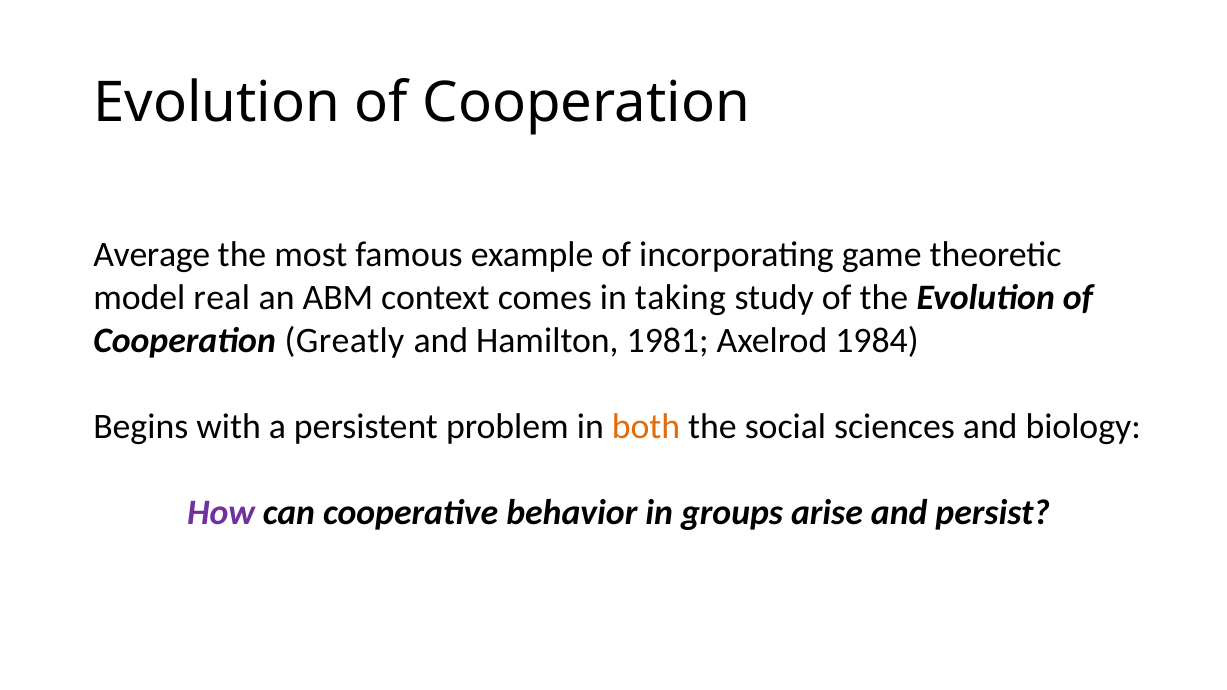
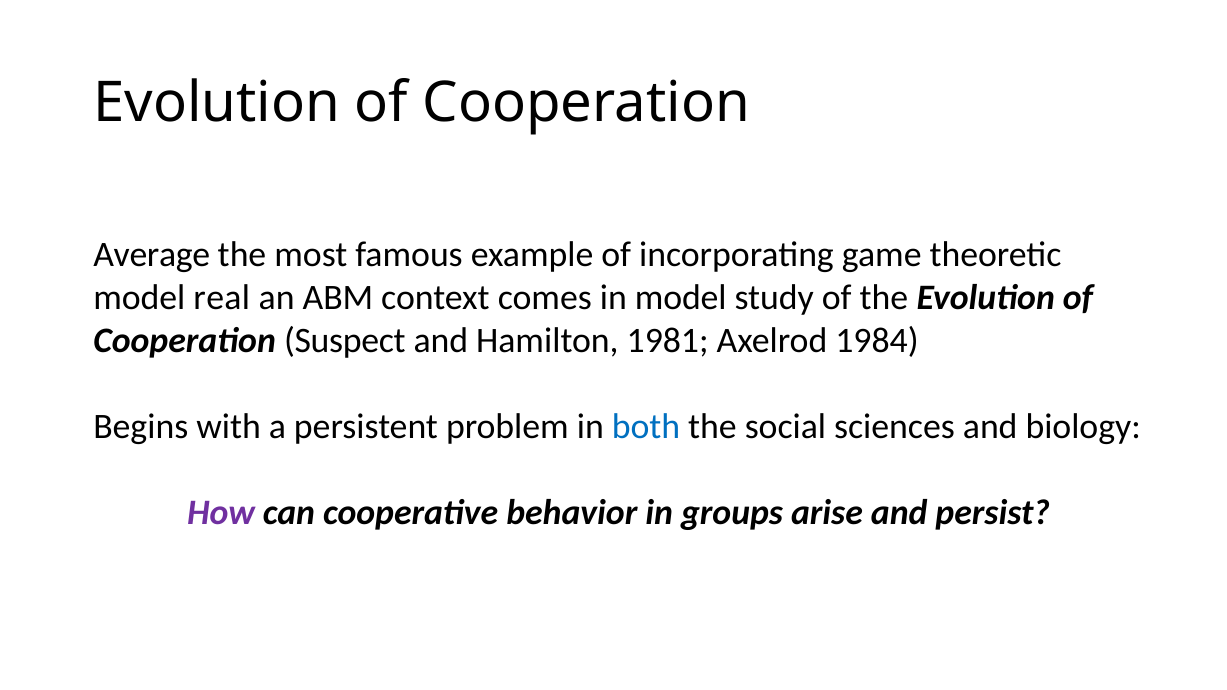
in taking: taking -> model
Greatly: Greatly -> Suspect
both colour: orange -> blue
